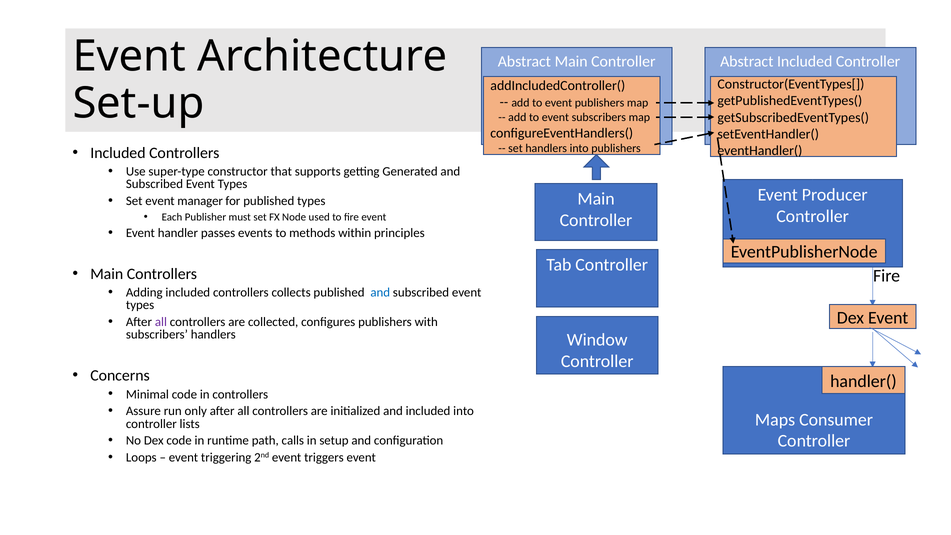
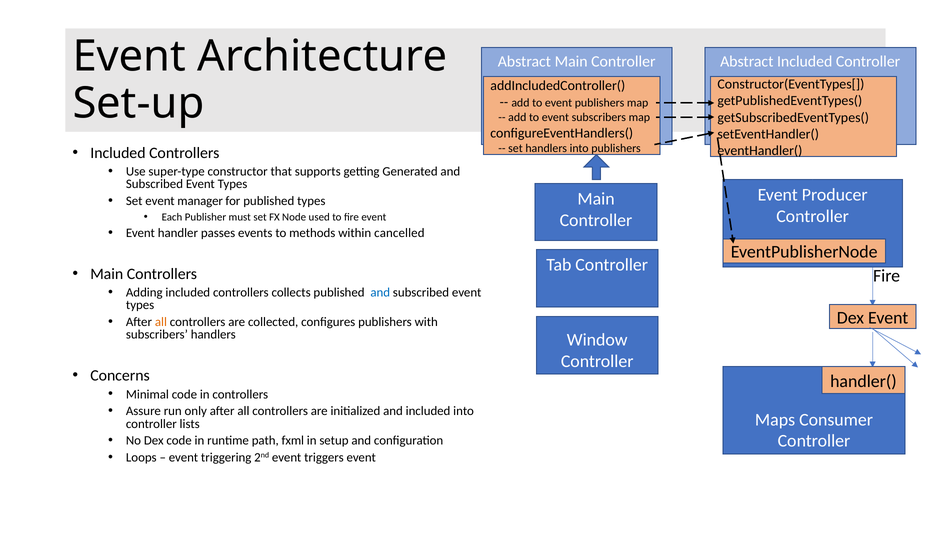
principles: principles -> cancelled
all at (161, 322) colour: purple -> orange
calls: calls -> fxml
